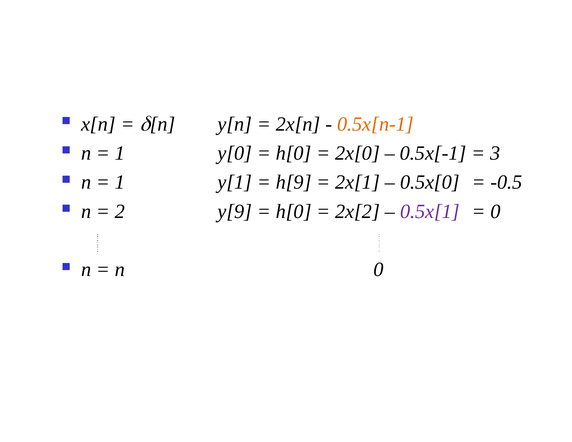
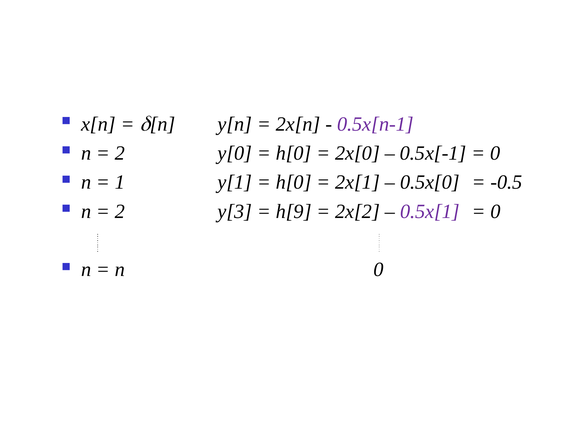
0.5x[n-1 colour: orange -> purple
3 at (495, 153): 3 -> 0
1 at (120, 153): 1 -> 2
h[9 at (294, 182): h[9 -> h[0
y[9: y[9 -> y[3
h[0 at (294, 211): h[0 -> h[9
